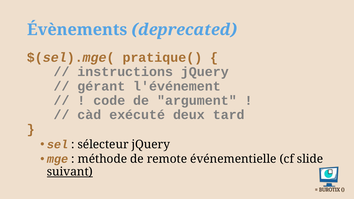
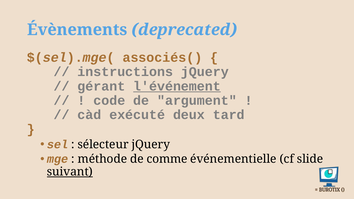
pratique(: pratique( -> associés(
l'événement underline: none -> present
remote: remote -> comme
